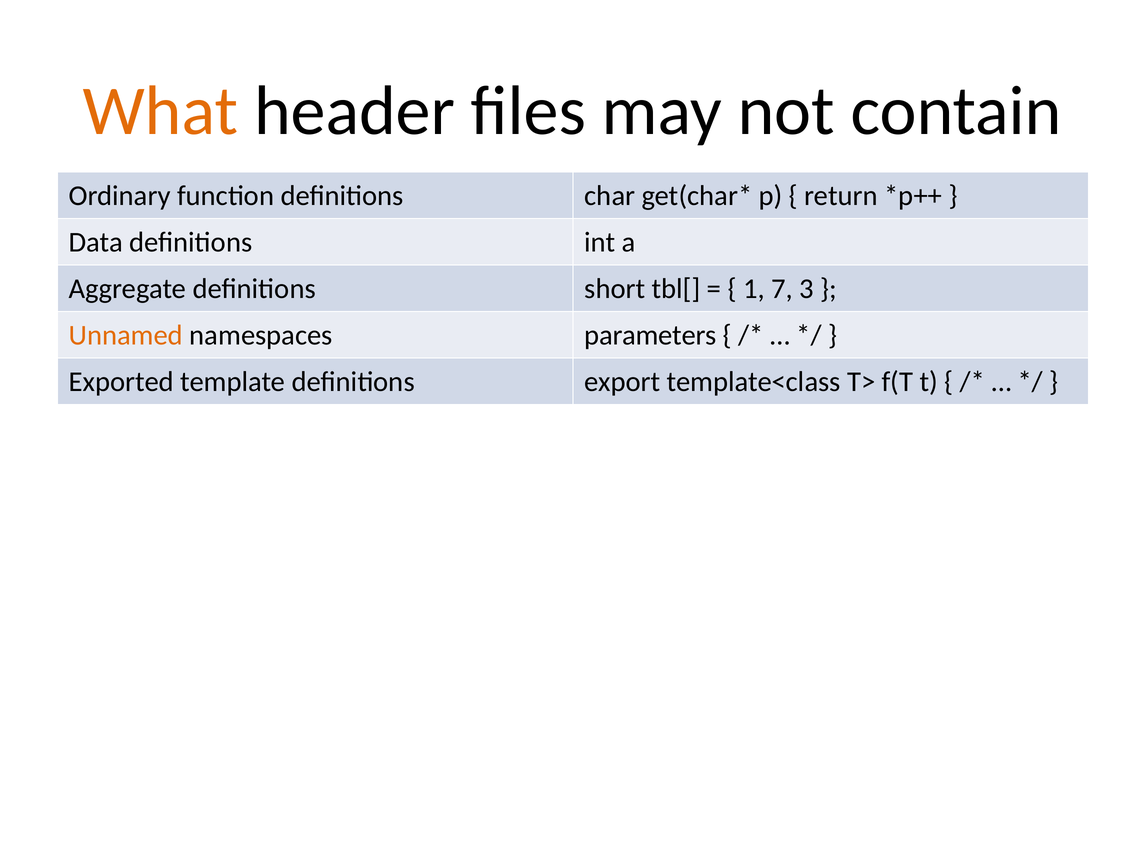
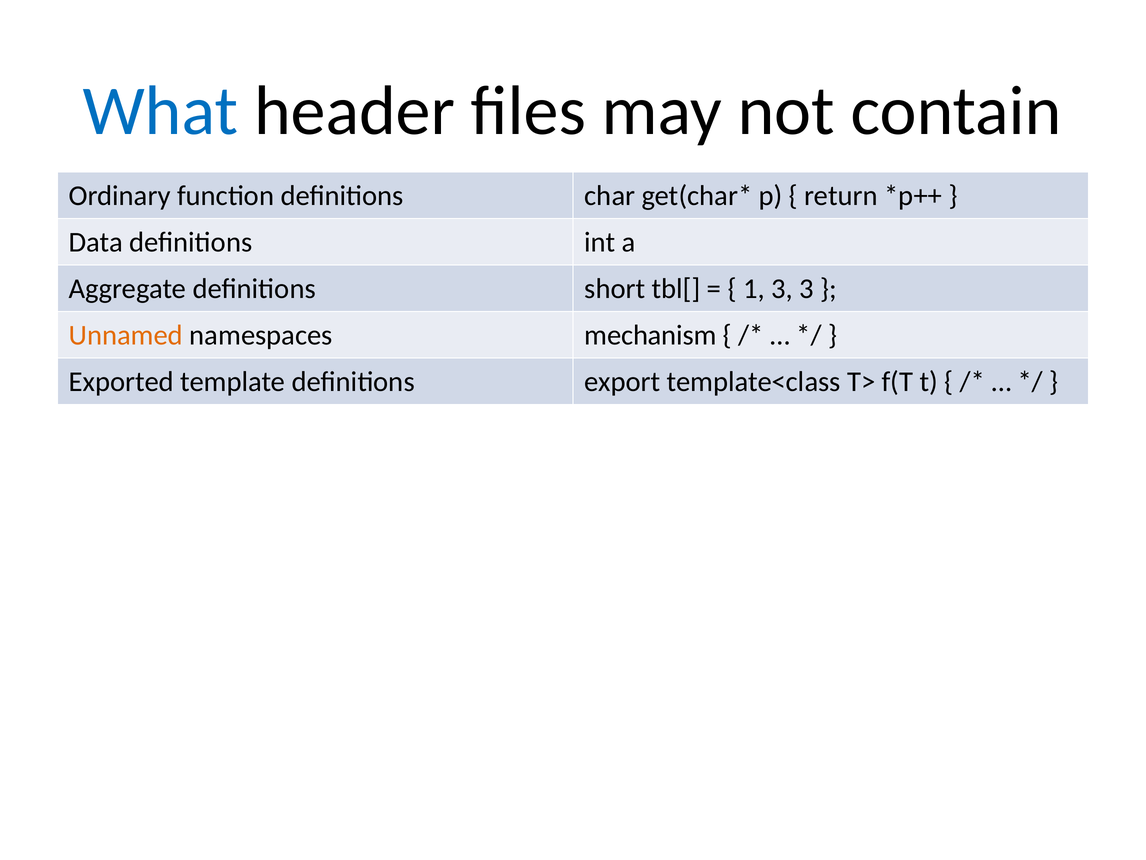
What colour: orange -> blue
1 7: 7 -> 3
parameters: parameters -> mechanism
